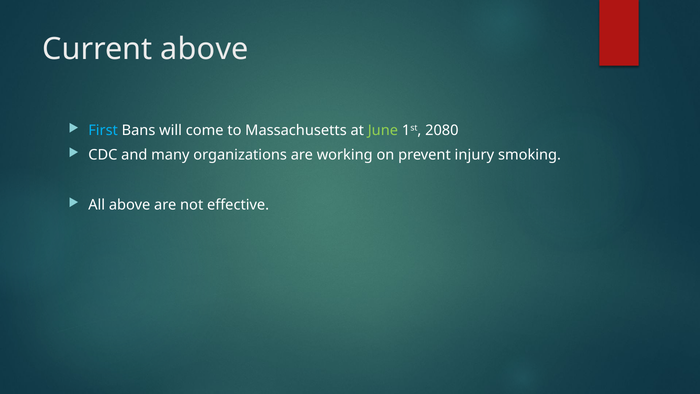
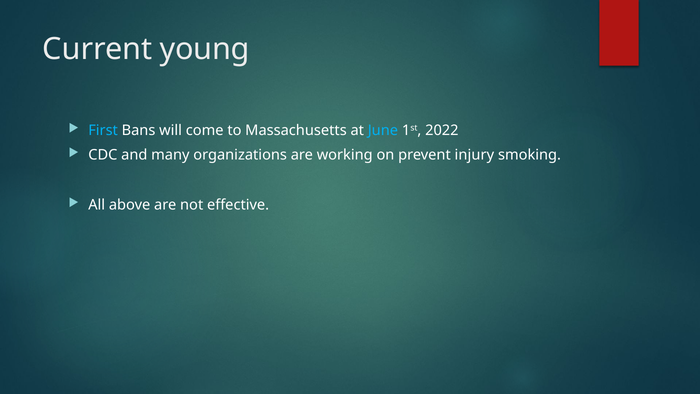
Current above: above -> young
June colour: light green -> light blue
2080: 2080 -> 2022
